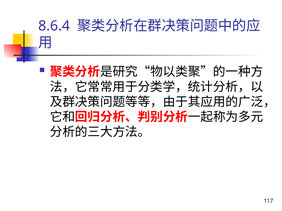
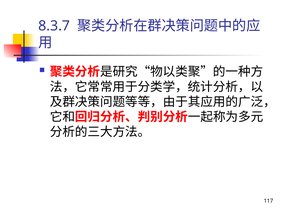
8.6.4: 8.6.4 -> 8.3.7
